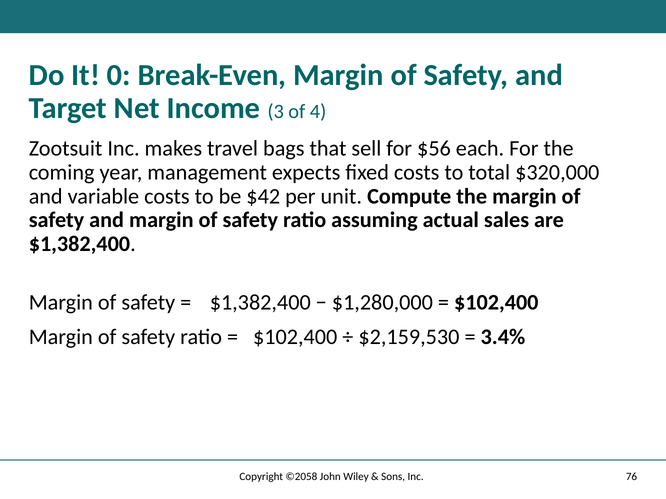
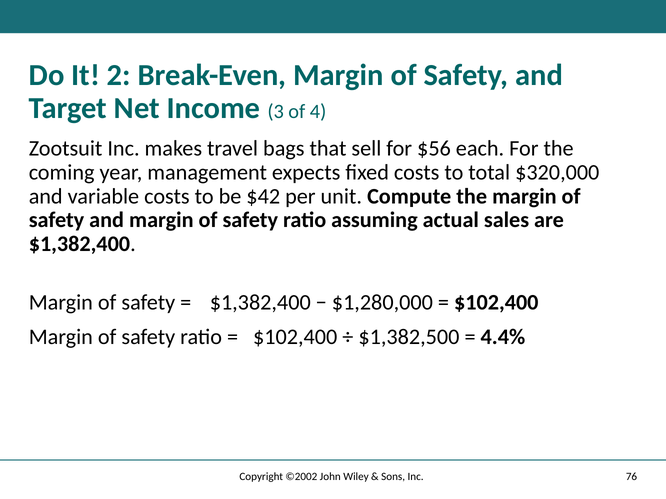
0: 0 -> 2
$2,159,530: $2,159,530 -> $1,382,500
3.4%: 3.4% -> 4.4%
©2058: ©2058 -> ©2002
